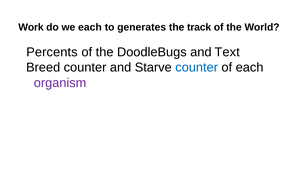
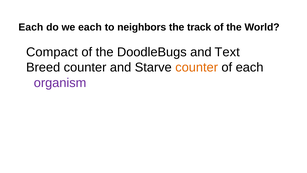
Work at (31, 27): Work -> Each
generates: generates -> neighbors
Percents: Percents -> Compact
counter at (197, 67) colour: blue -> orange
